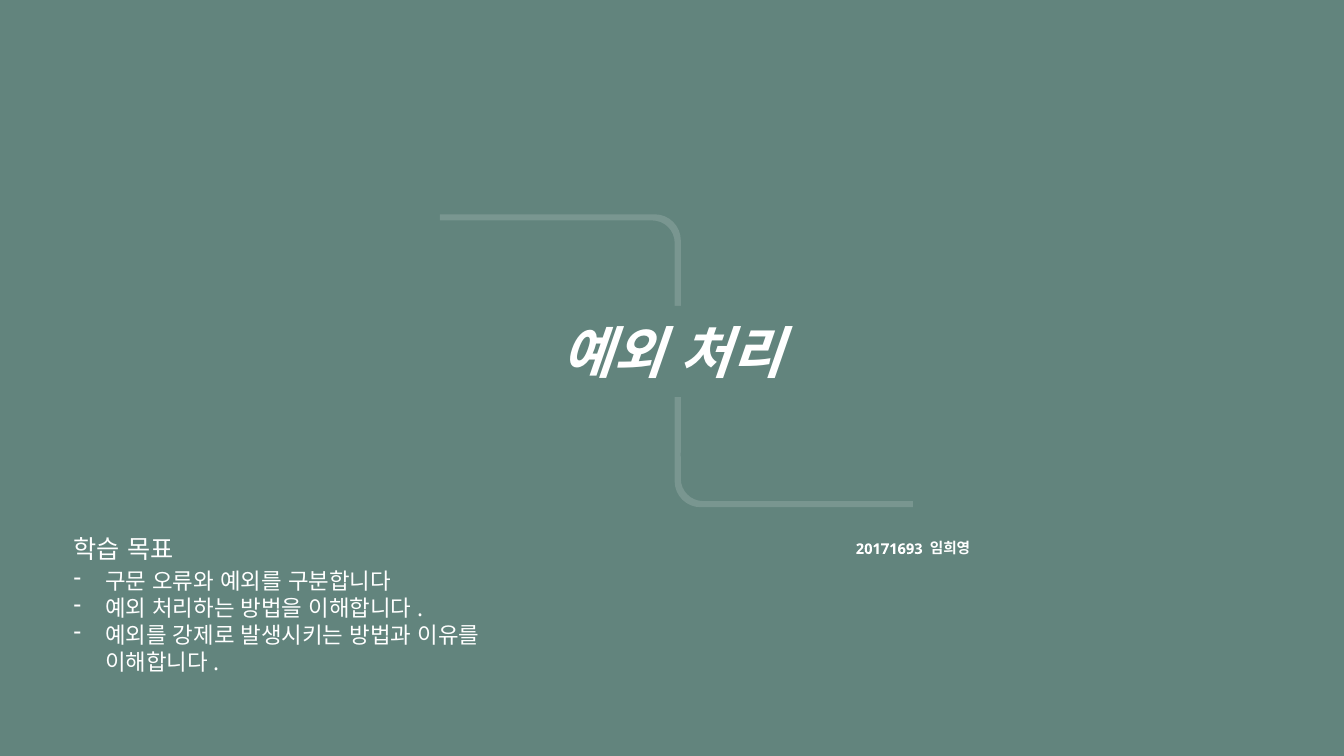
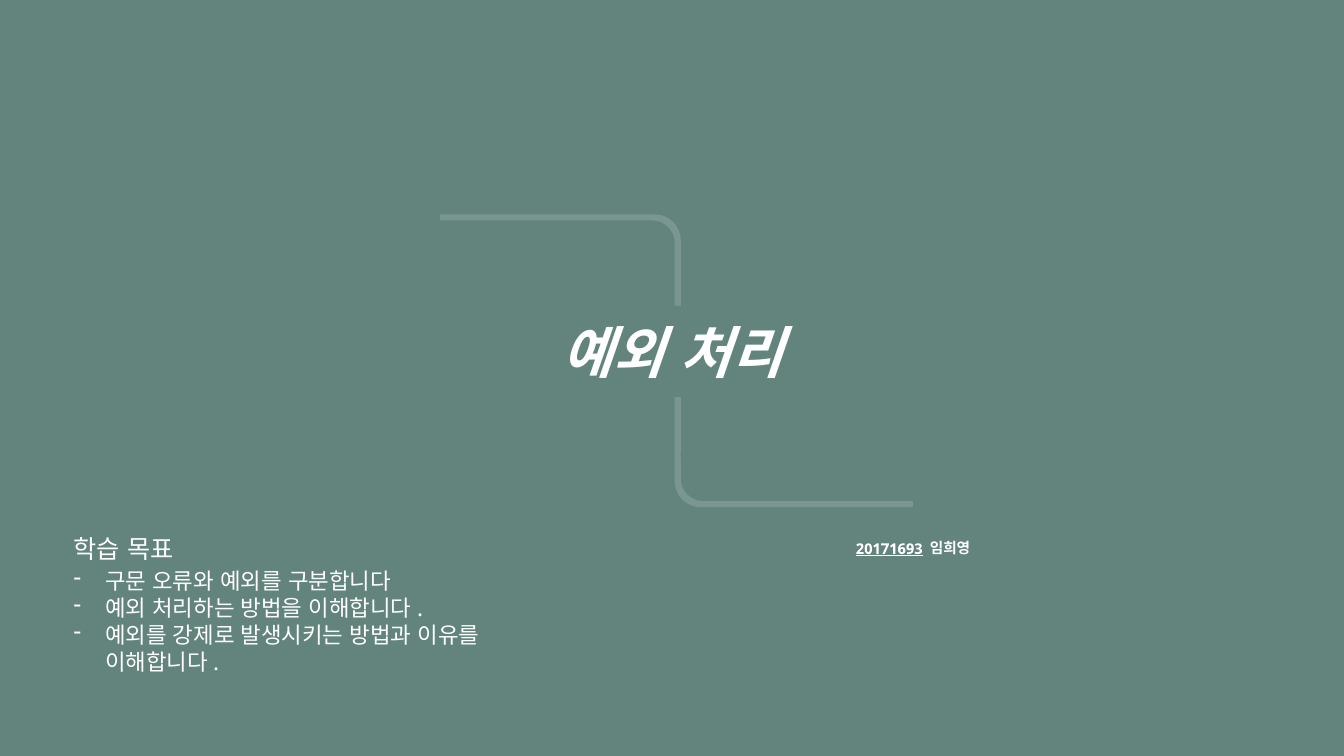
20171693 underline: none -> present
